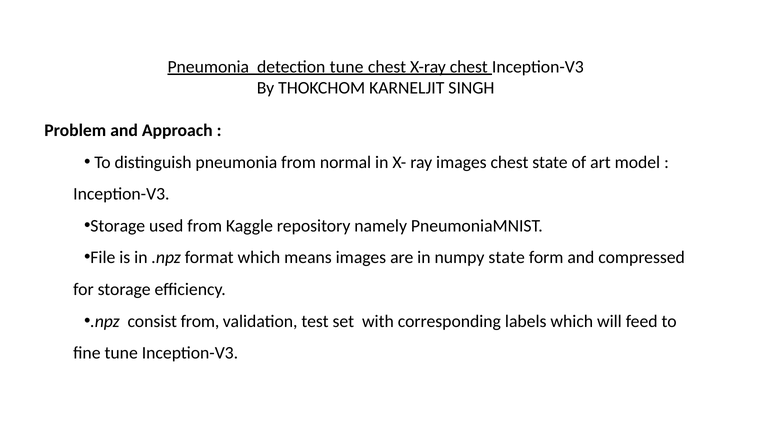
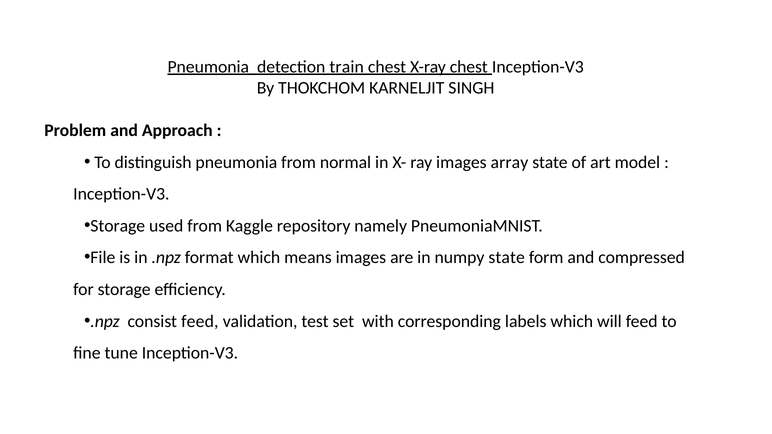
detection tune: tune -> train
images chest: chest -> array
consist from: from -> feed
